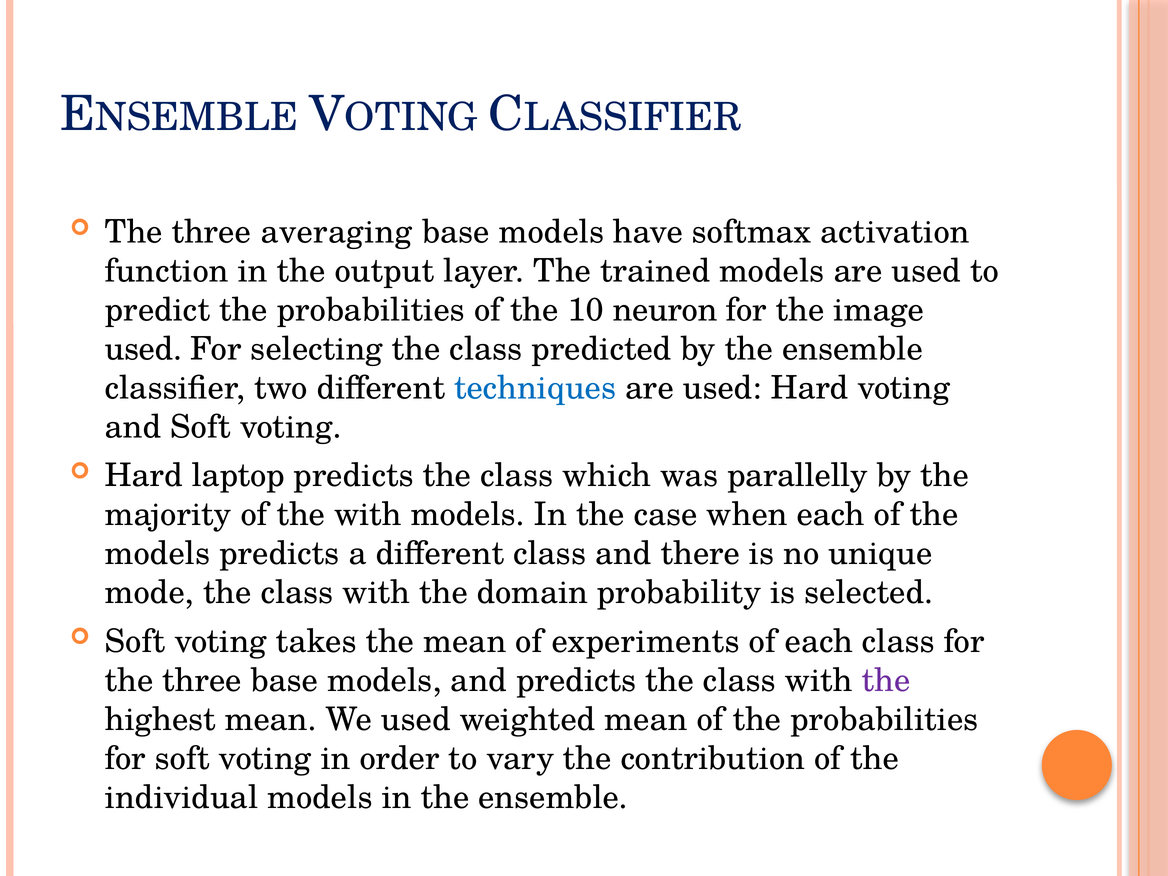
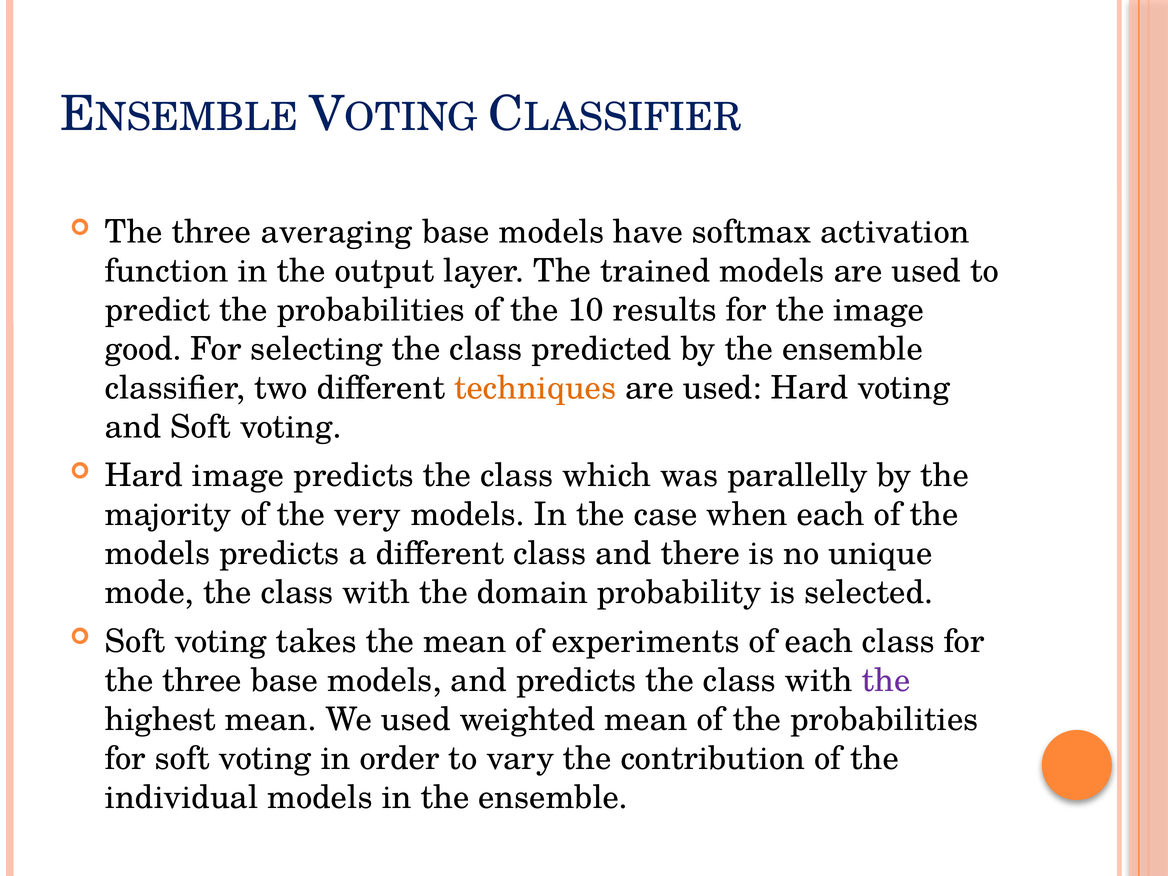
neuron: neuron -> results
used at (143, 349): used -> good
techniques colour: blue -> orange
Hard laptop: laptop -> image
the with: with -> very
